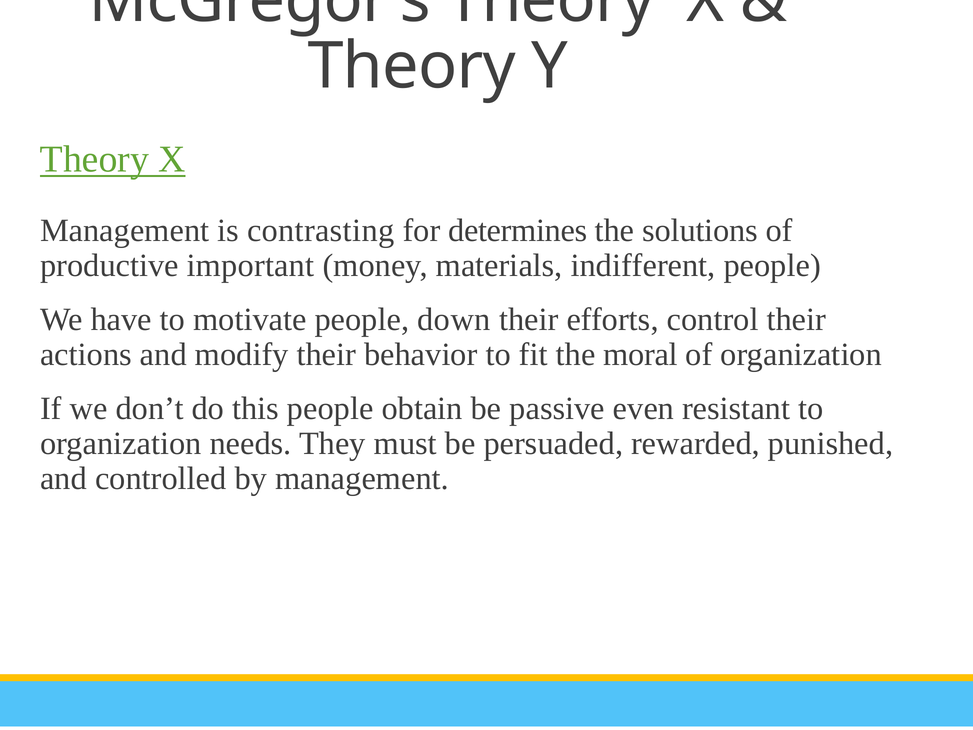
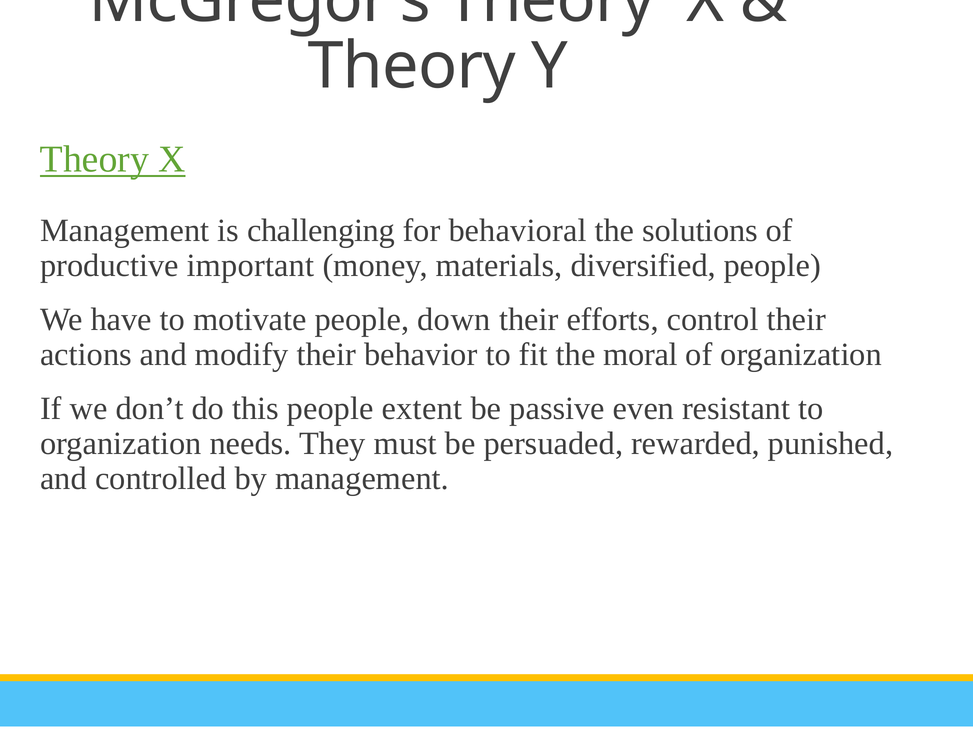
contrasting: contrasting -> challenging
determines: determines -> behavioral
indifferent: indifferent -> diversified
obtain: obtain -> extent
